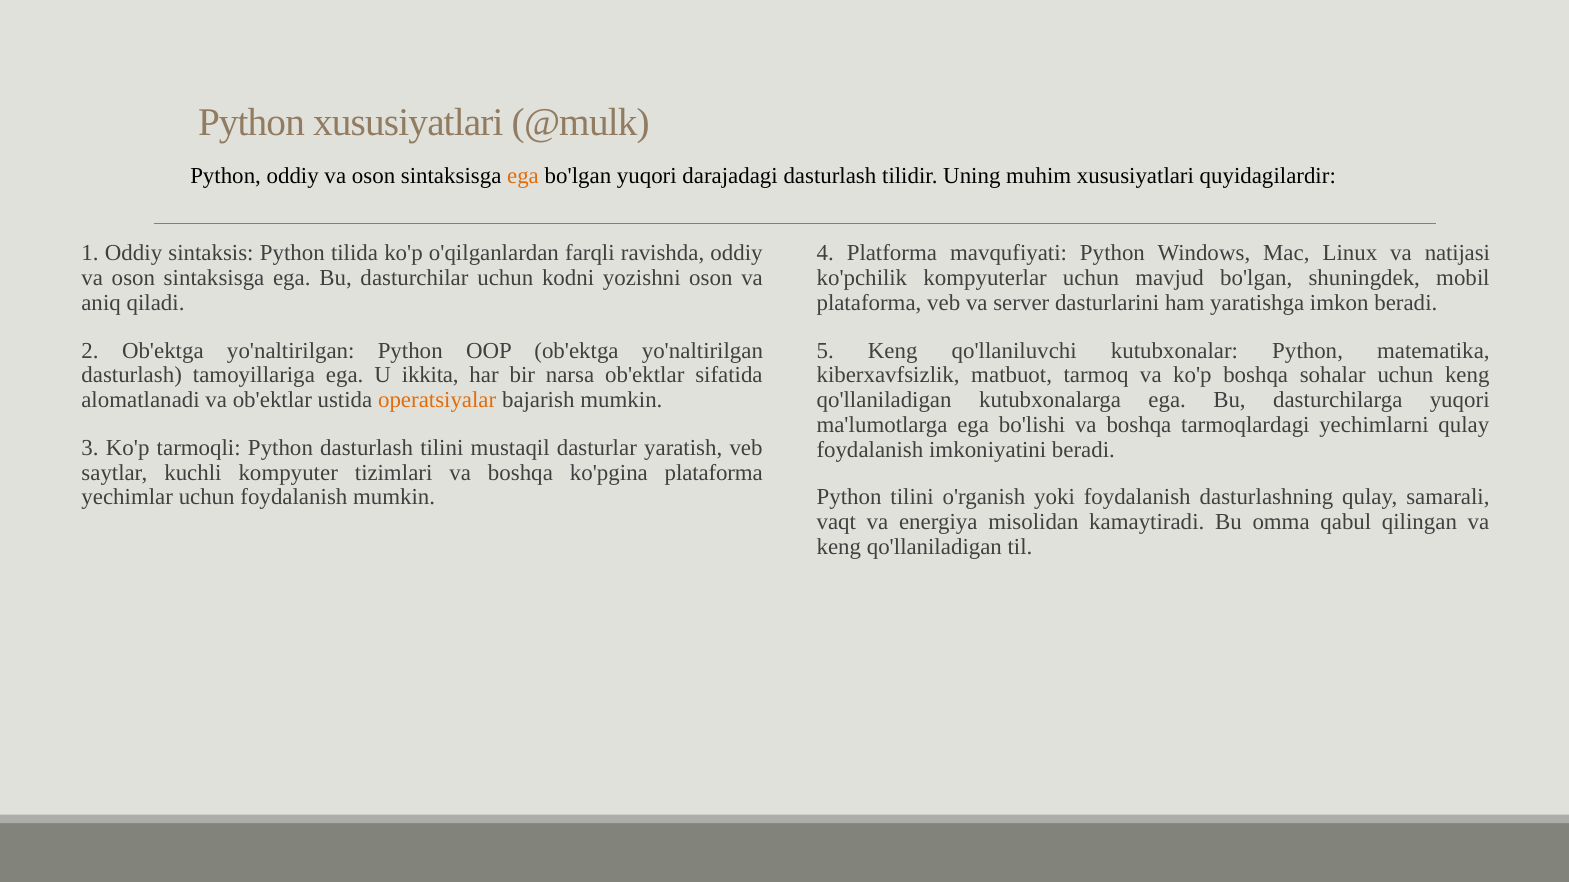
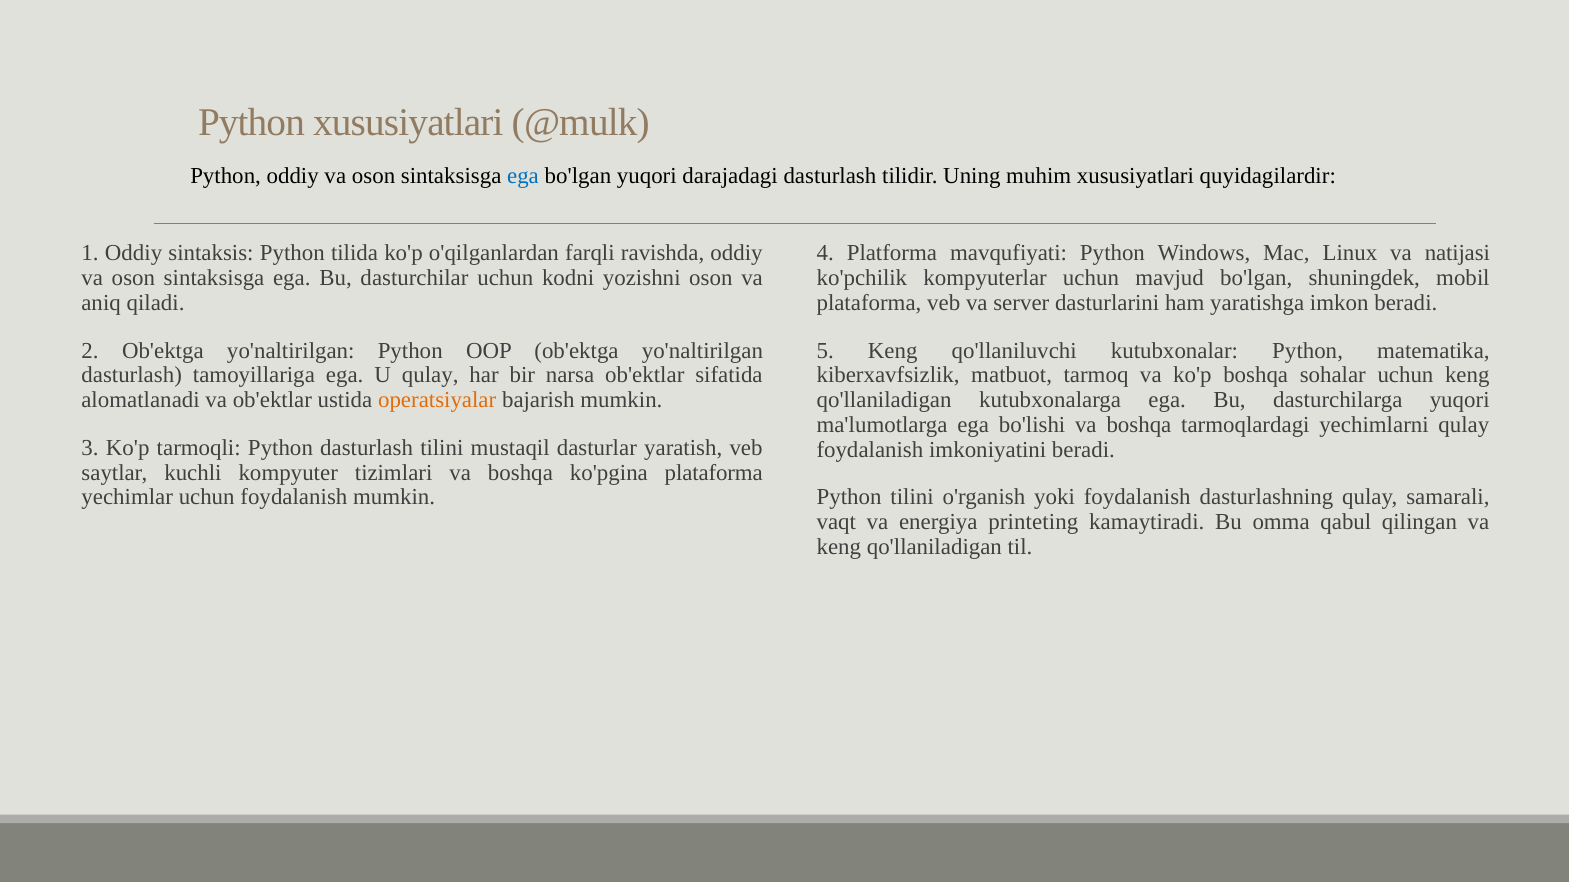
ega at (523, 176) colour: orange -> blue
U ikkita: ikkita -> qulay
misolidan: misolidan -> printeting
